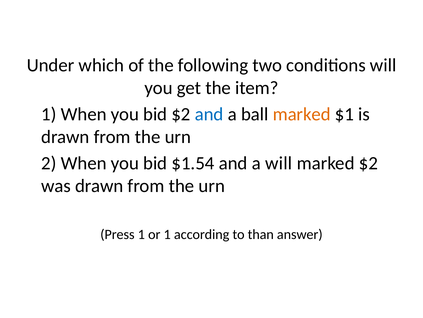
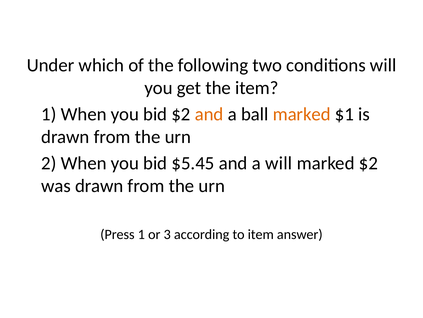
and at (209, 114) colour: blue -> orange
$1.54: $1.54 -> $5.45
or 1: 1 -> 3
to than: than -> item
